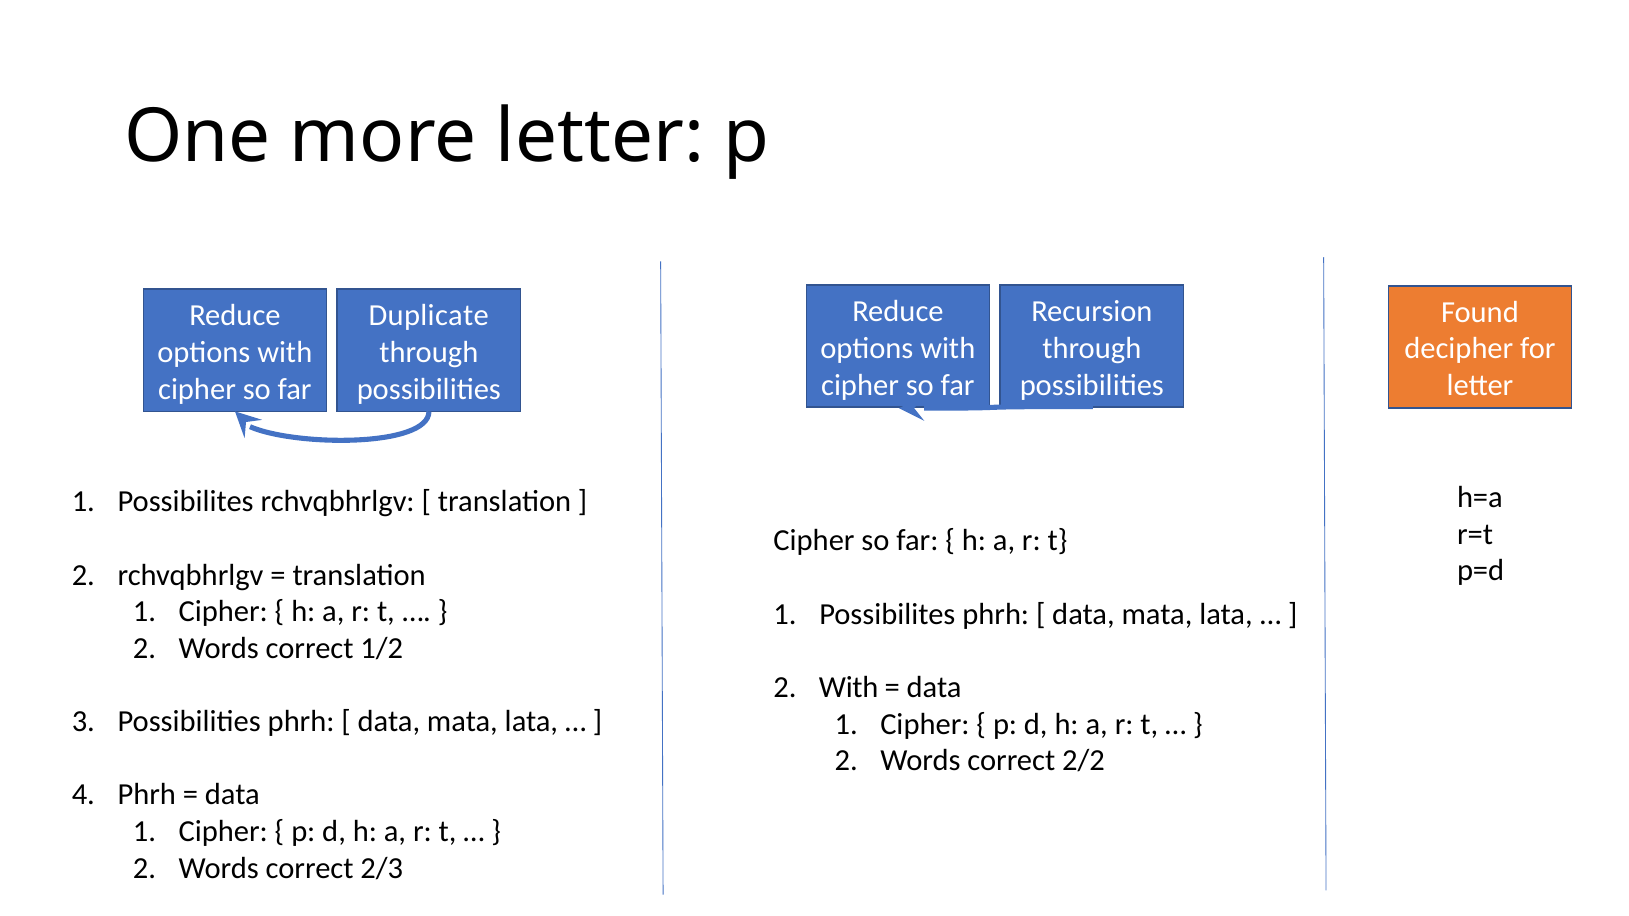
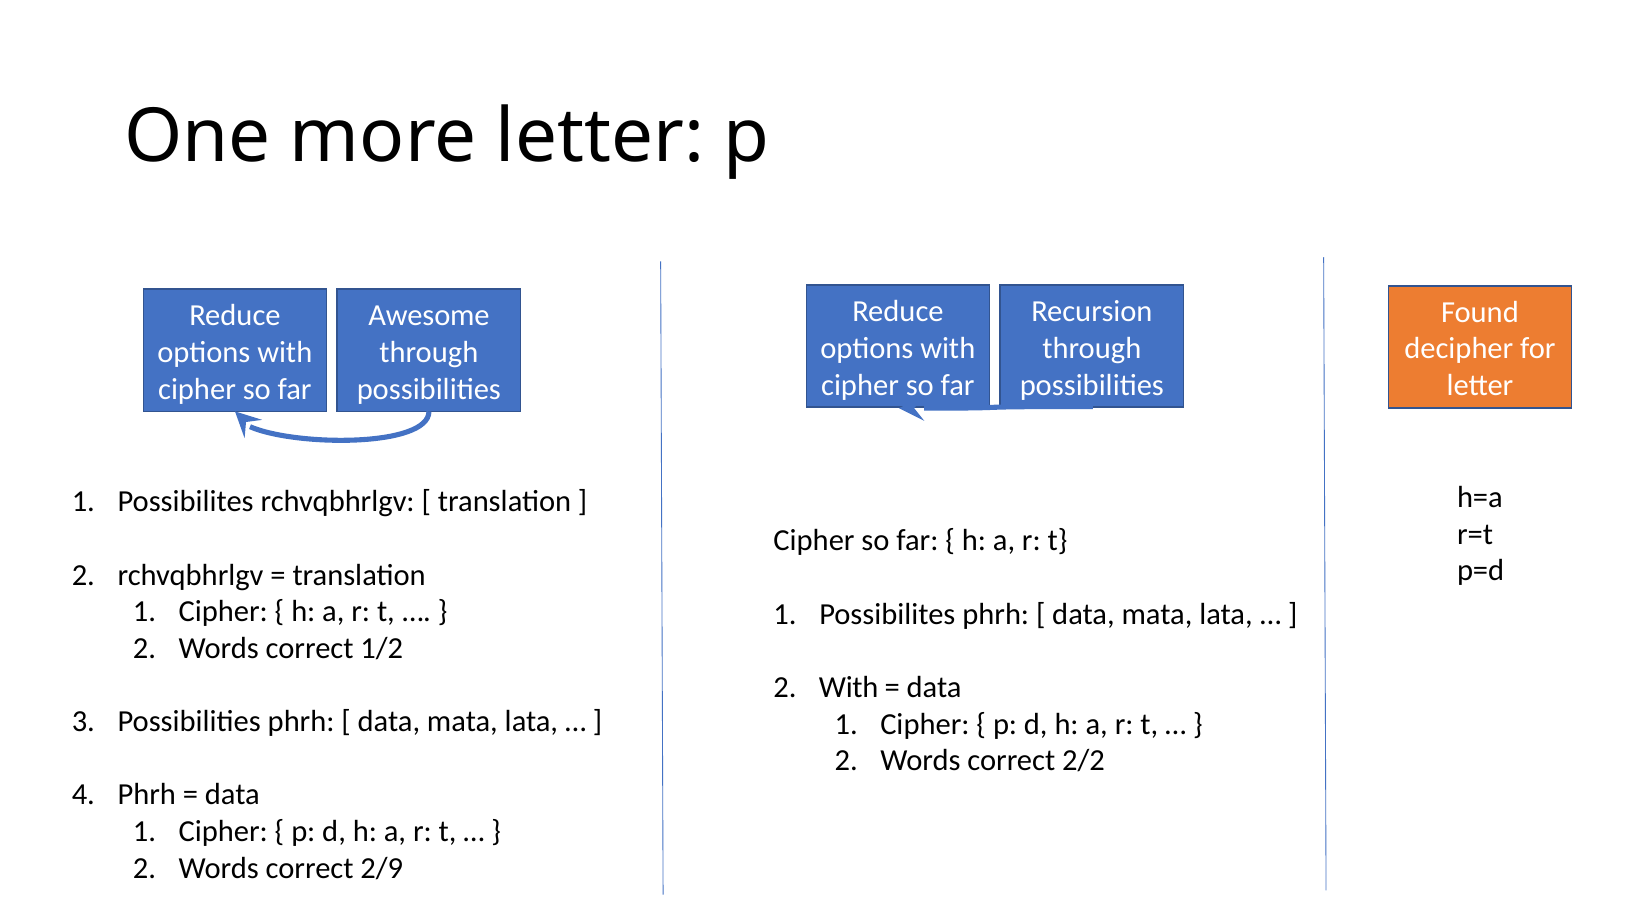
Duplicate: Duplicate -> Awesome
2/3: 2/3 -> 2/9
